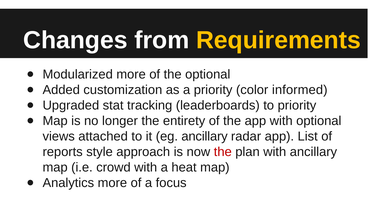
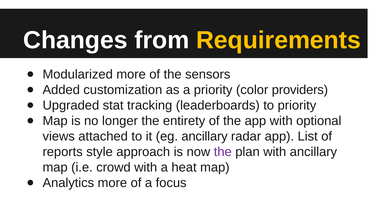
the optional: optional -> sensors
informed: informed -> providers
the at (223, 152) colour: red -> purple
